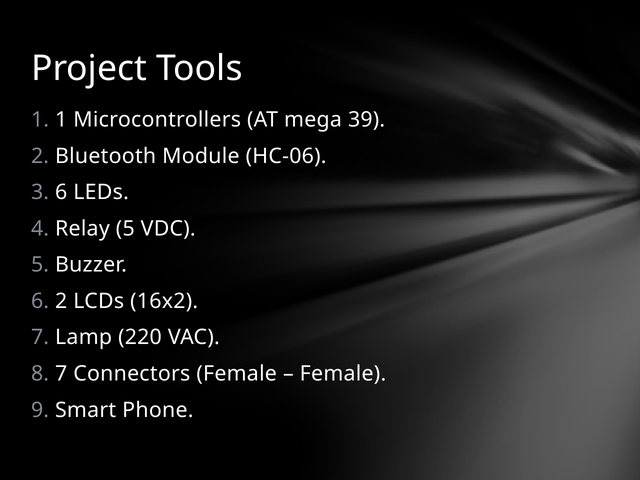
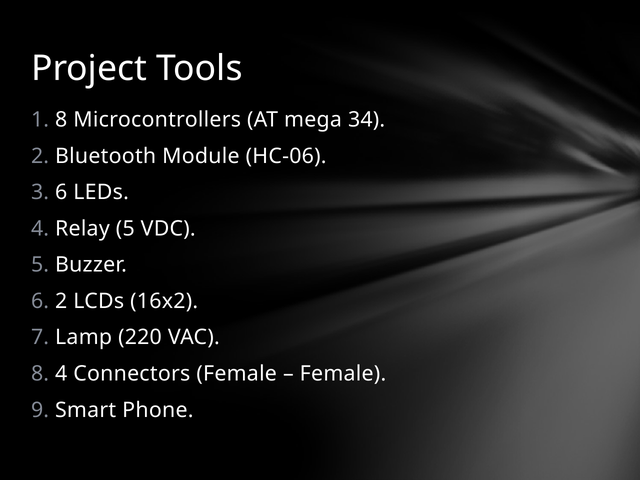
1 at (61, 120): 1 -> 8
39: 39 -> 34
7 at (61, 374): 7 -> 4
